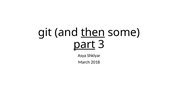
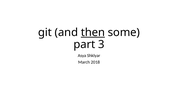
part underline: present -> none
